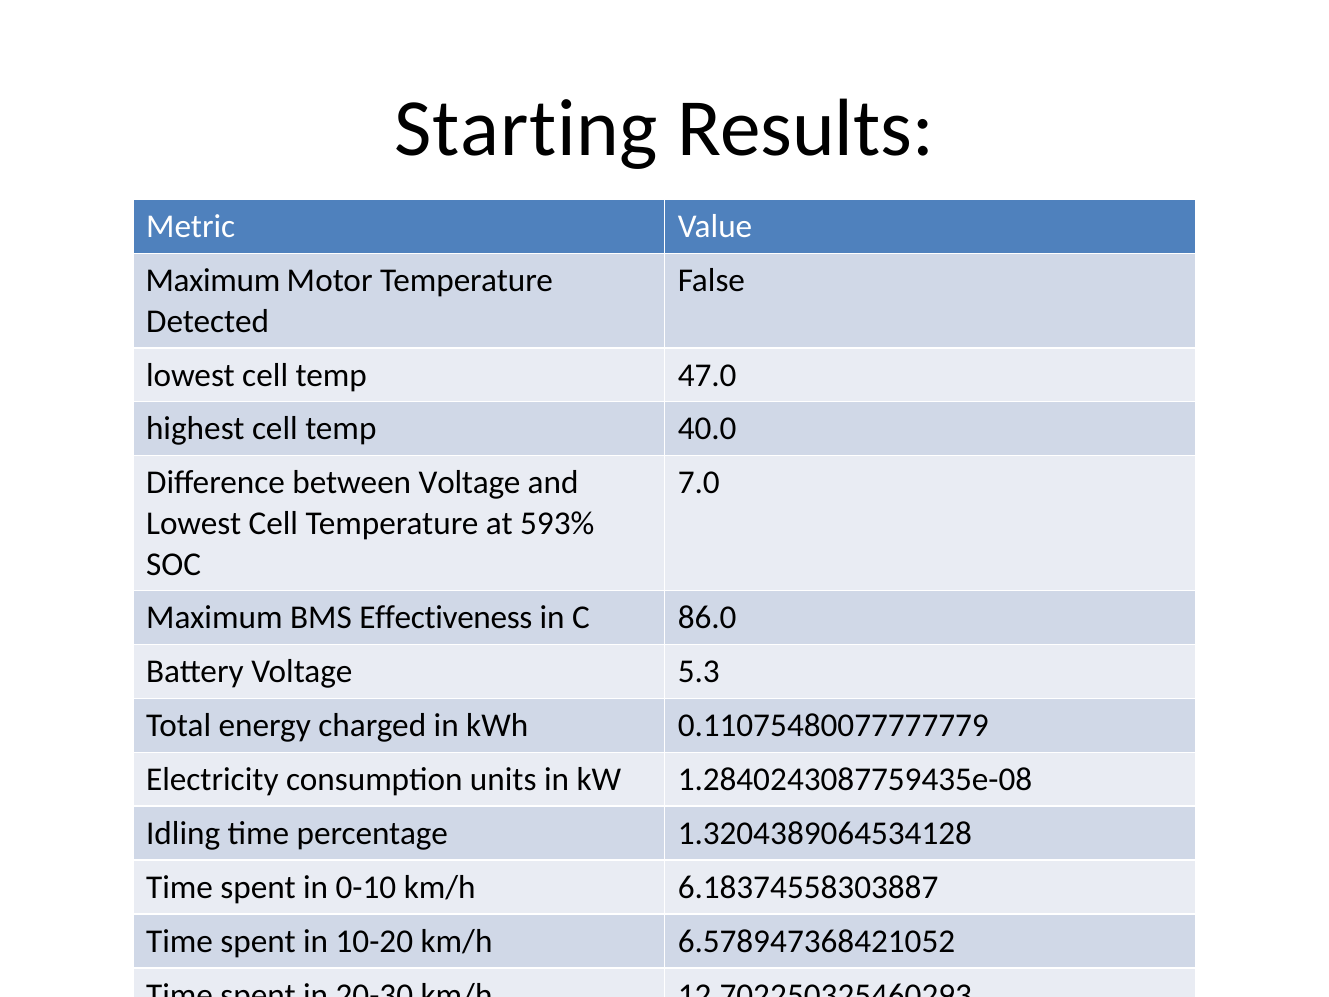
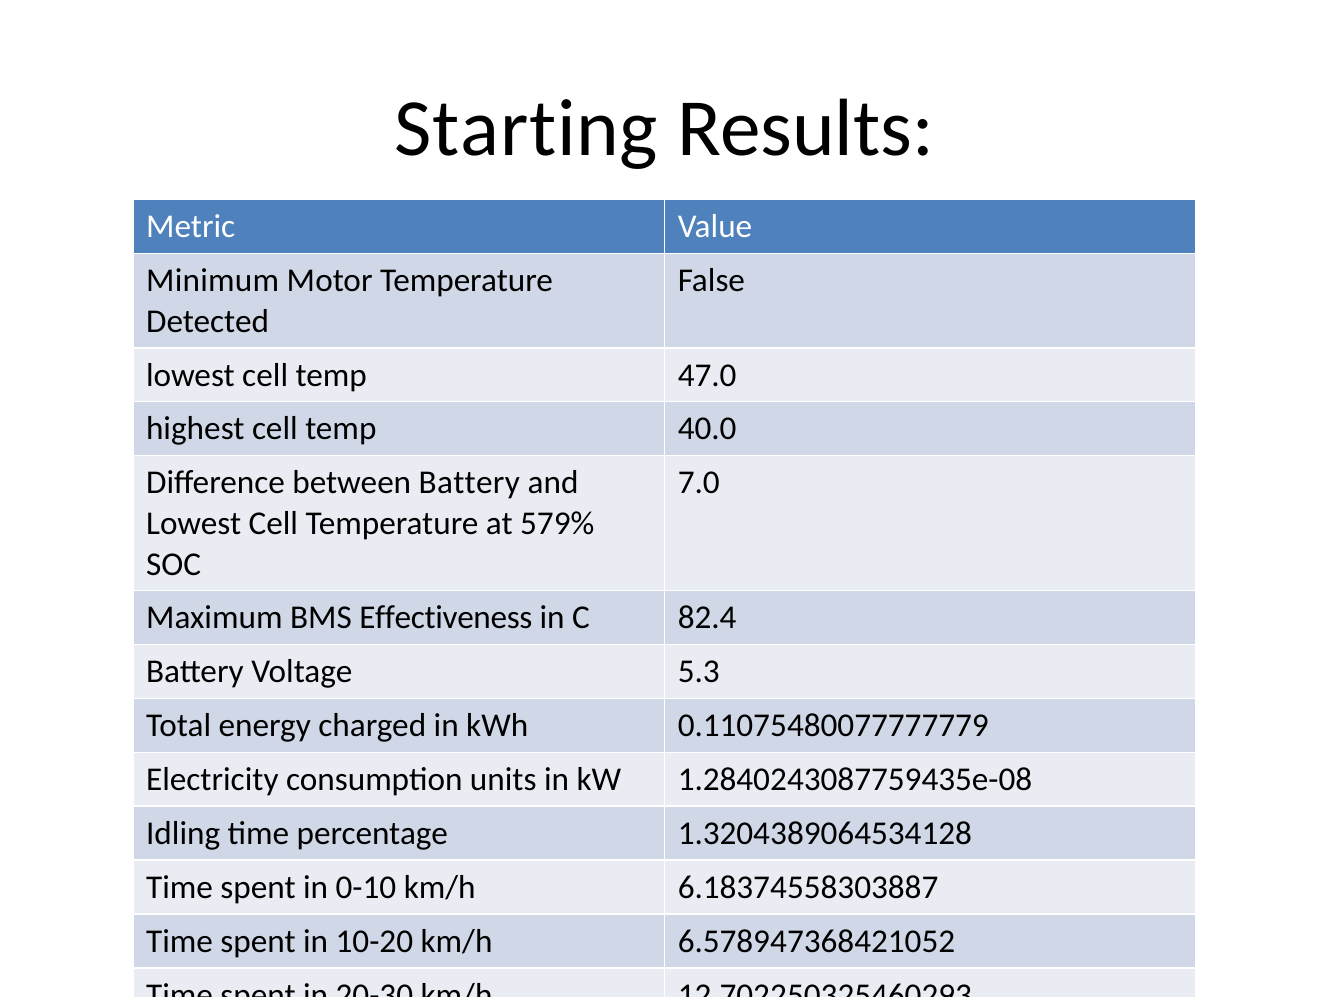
Maximum at (213, 281): Maximum -> Minimum
between Voltage: Voltage -> Battery
593%: 593% -> 579%
86.0: 86.0 -> 82.4
